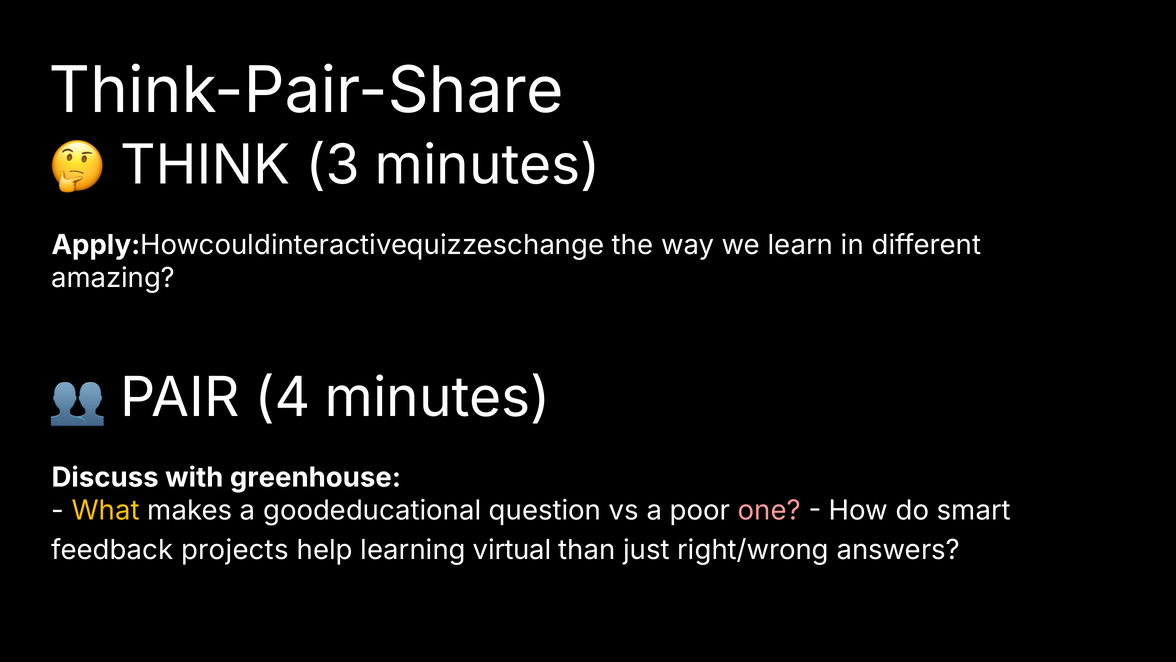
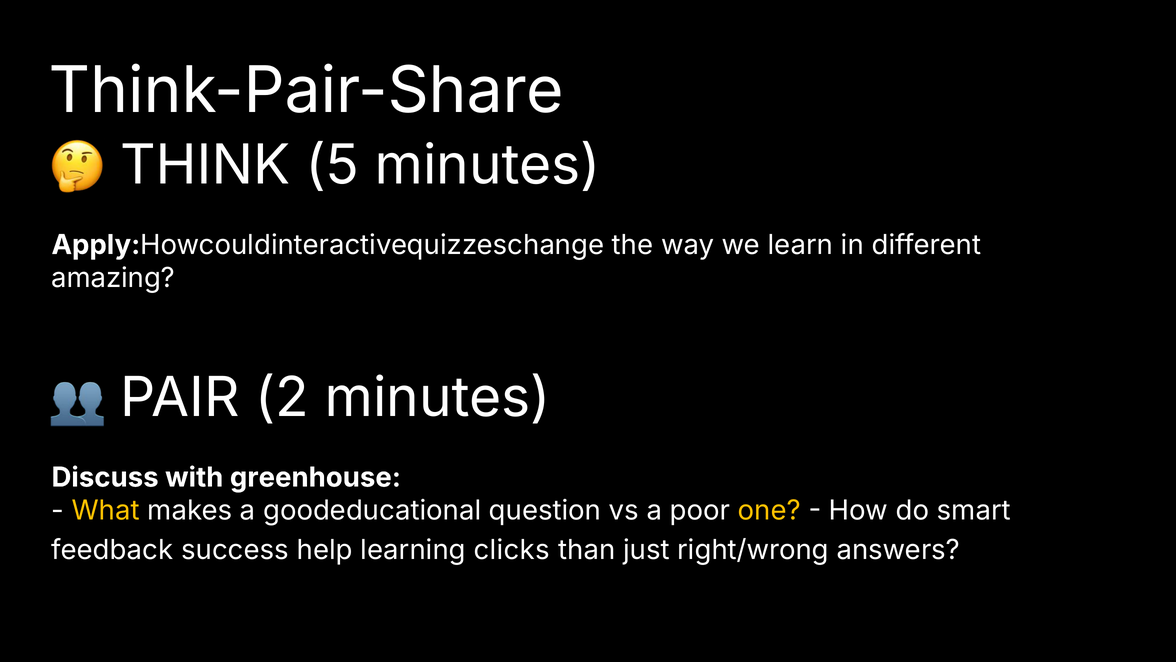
3: 3 -> 5
4: 4 -> 2
one colour: pink -> yellow
projects: projects -> success
virtual: virtual -> clicks
